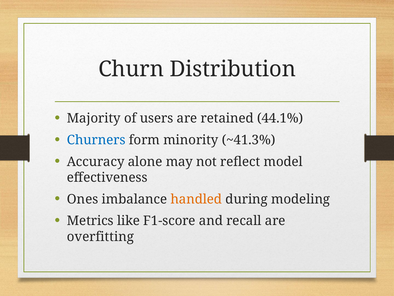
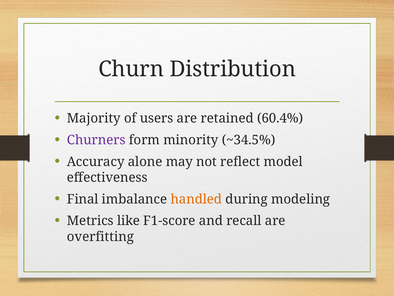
44.1%: 44.1% -> 60.4%
Churners colour: blue -> purple
~41.3%: ~41.3% -> ~34.5%
Ones: Ones -> Final
